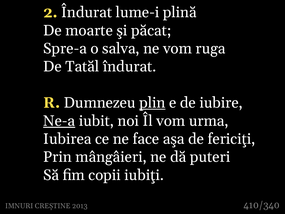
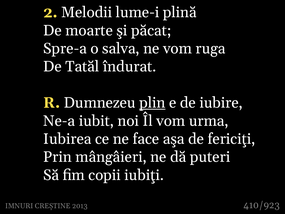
2 Îndurat: Îndurat -> Melodii
Ne-a underline: present -> none
410/340: 410/340 -> 410/923
